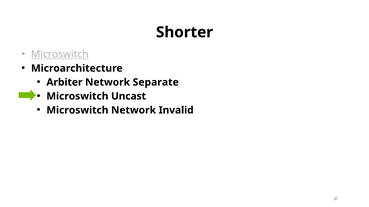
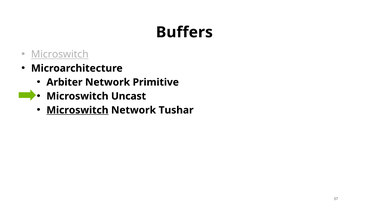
Shorter: Shorter -> Buffers
Separate: Separate -> Primitive
Microswitch at (77, 110) underline: none -> present
Invalid: Invalid -> Tushar
